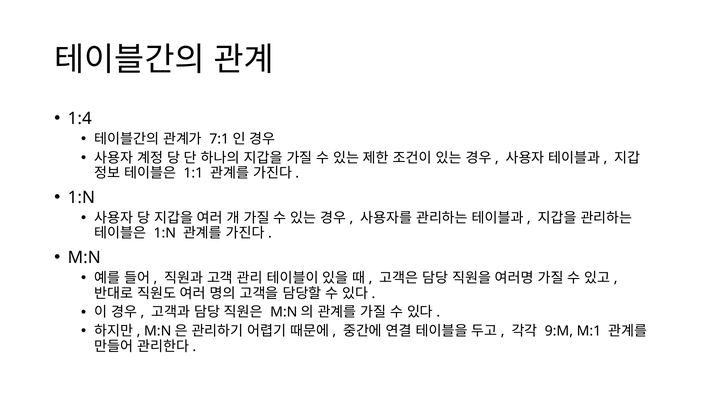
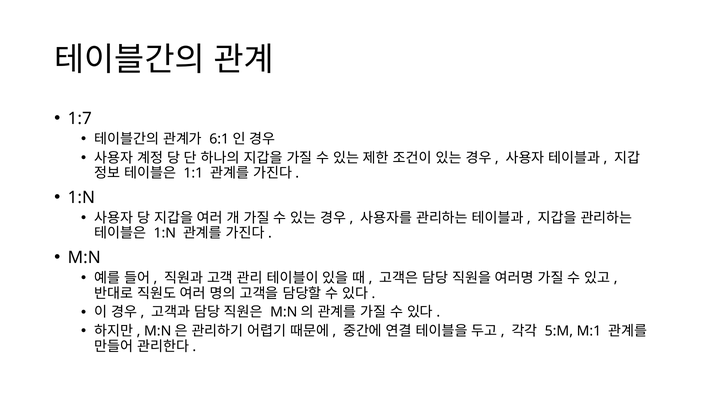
1:4: 1:4 -> 1:7
7:1: 7:1 -> 6:1
9:M: 9:M -> 5:M
